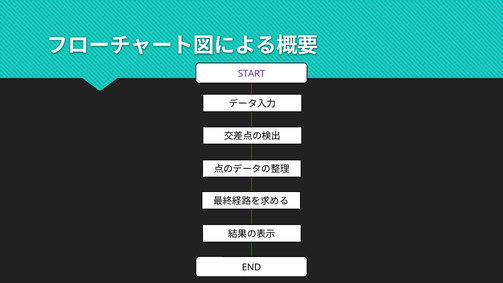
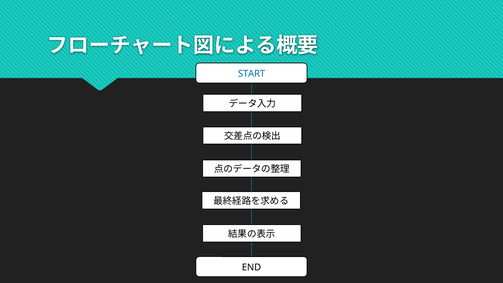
START colour: purple -> blue
